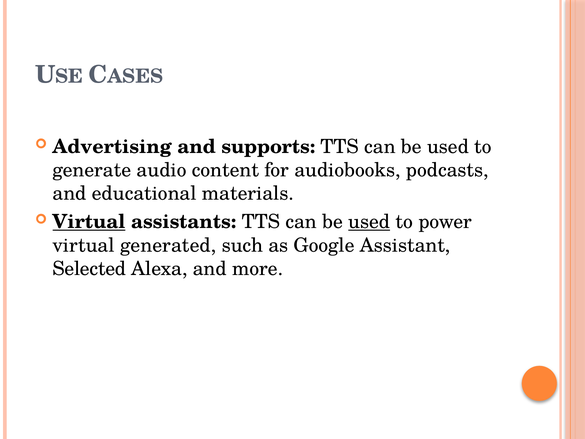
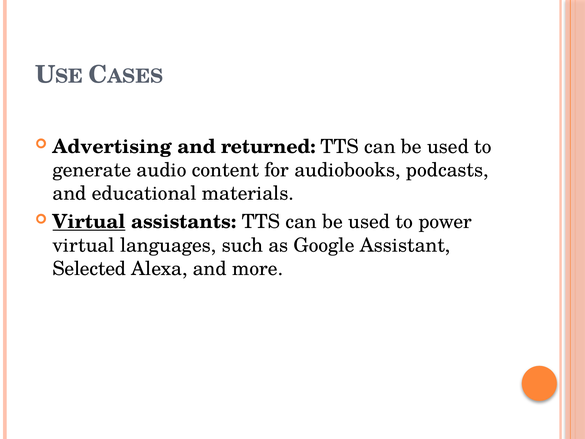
supports: supports -> returned
used at (369, 222) underline: present -> none
generated: generated -> languages
